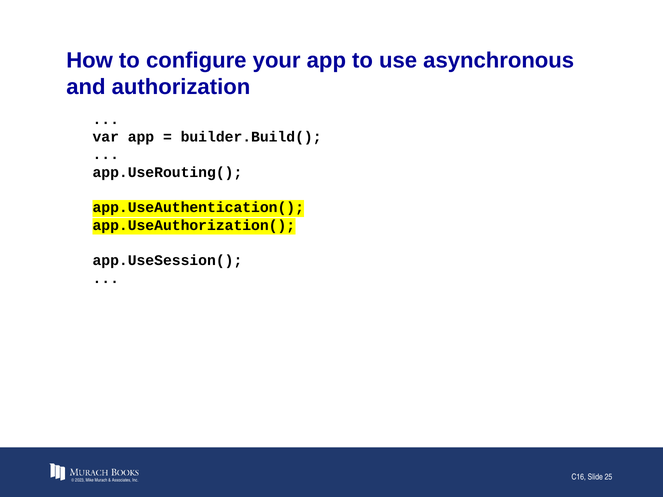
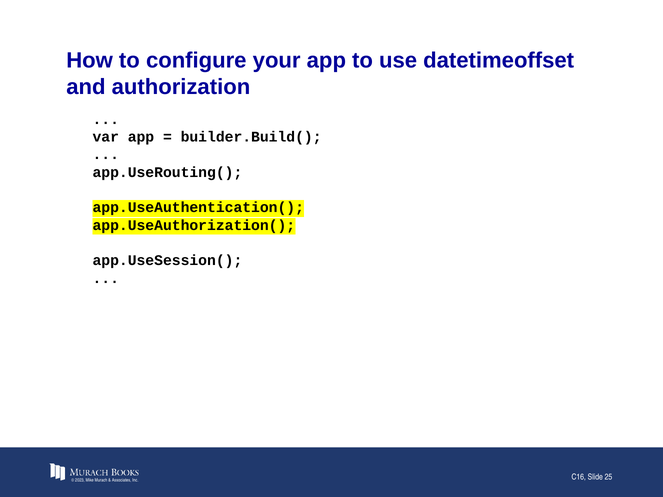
asynchronous: asynchronous -> datetimeoffset
